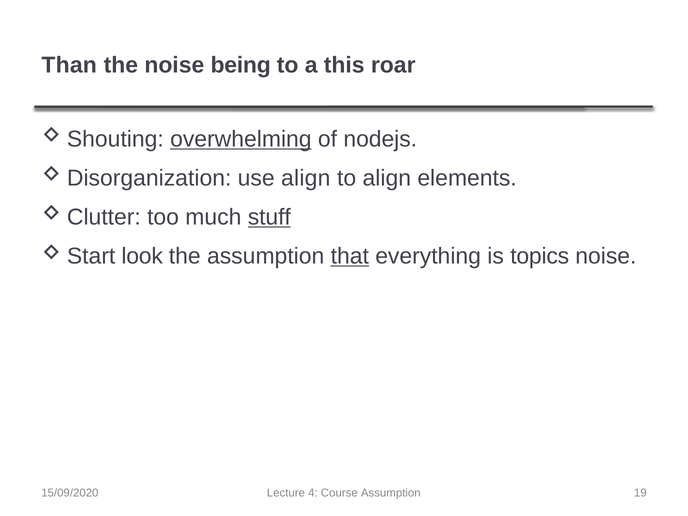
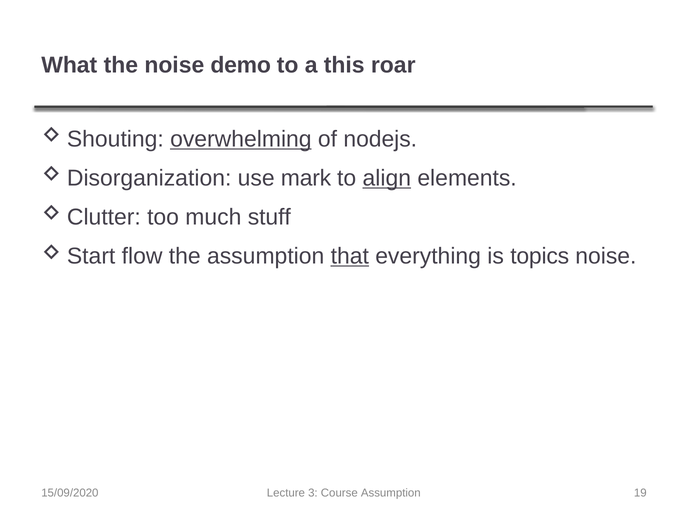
Than: Than -> What
being: being -> demo
use align: align -> mark
align at (387, 178) underline: none -> present
stuff underline: present -> none
look: look -> flow
4: 4 -> 3
